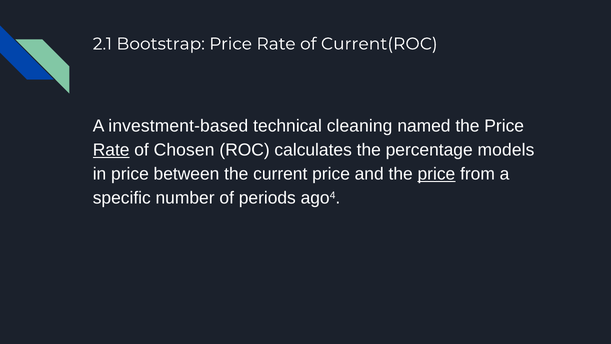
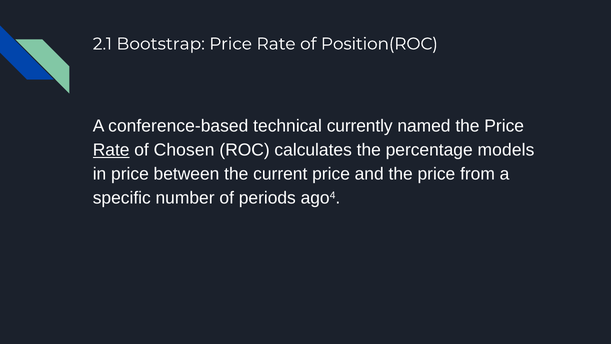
Current(ROC: Current(ROC -> Position(ROC
investment-based: investment-based -> conference-based
cleaning: cleaning -> currently
price at (436, 174) underline: present -> none
